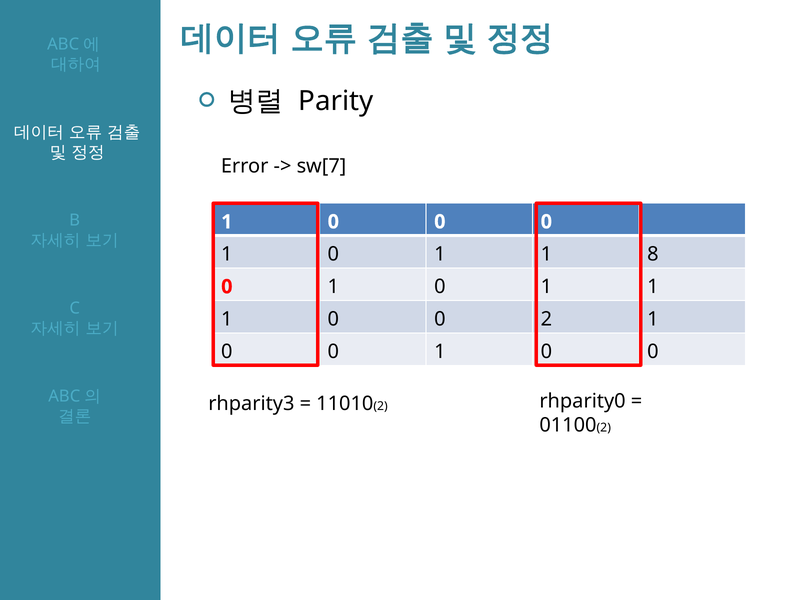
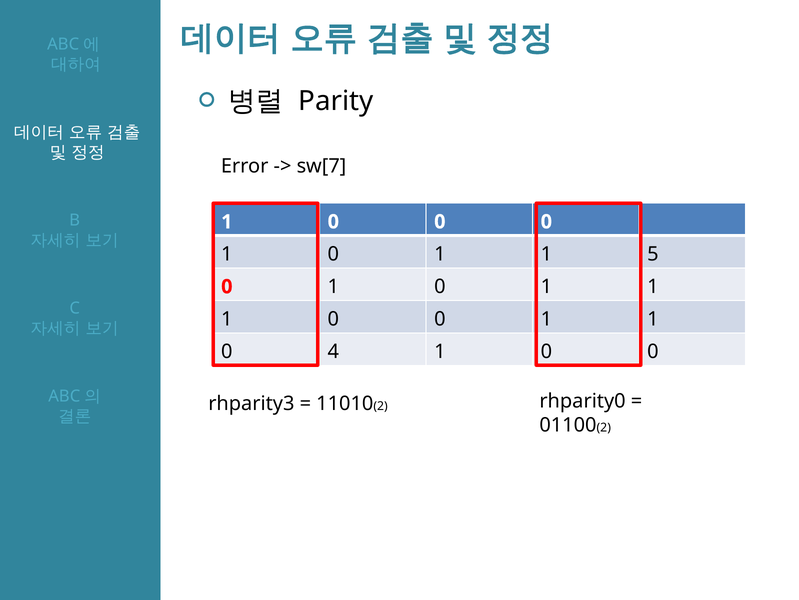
8: 8 -> 5
1 0 0 2: 2 -> 1
0 at (333, 351): 0 -> 4
